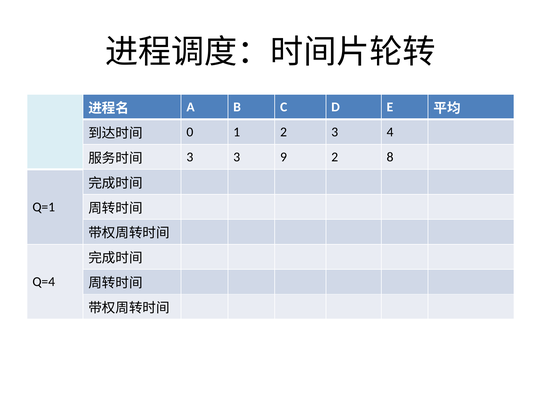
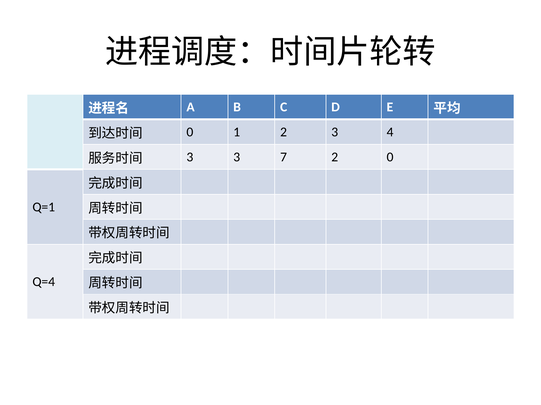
9: 9 -> 7
2 8: 8 -> 0
